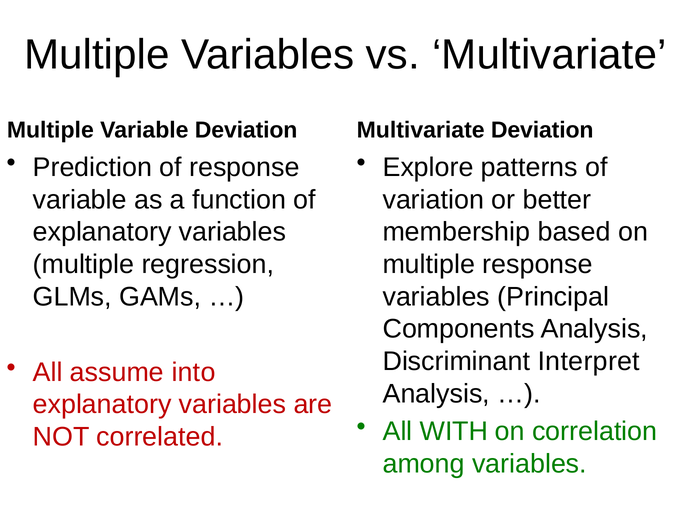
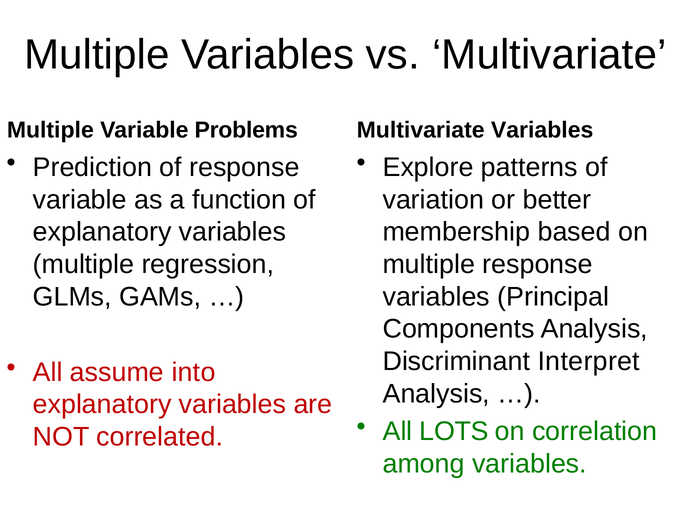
Variable Deviation: Deviation -> Problems
Multivariate Deviation: Deviation -> Variables
WITH: WITH -> LOTS
